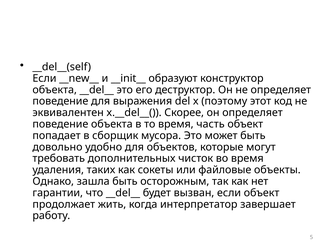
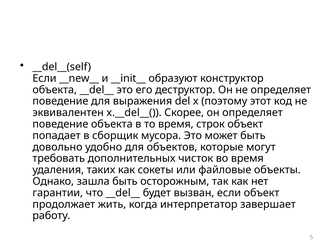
часть: часть -> строк
